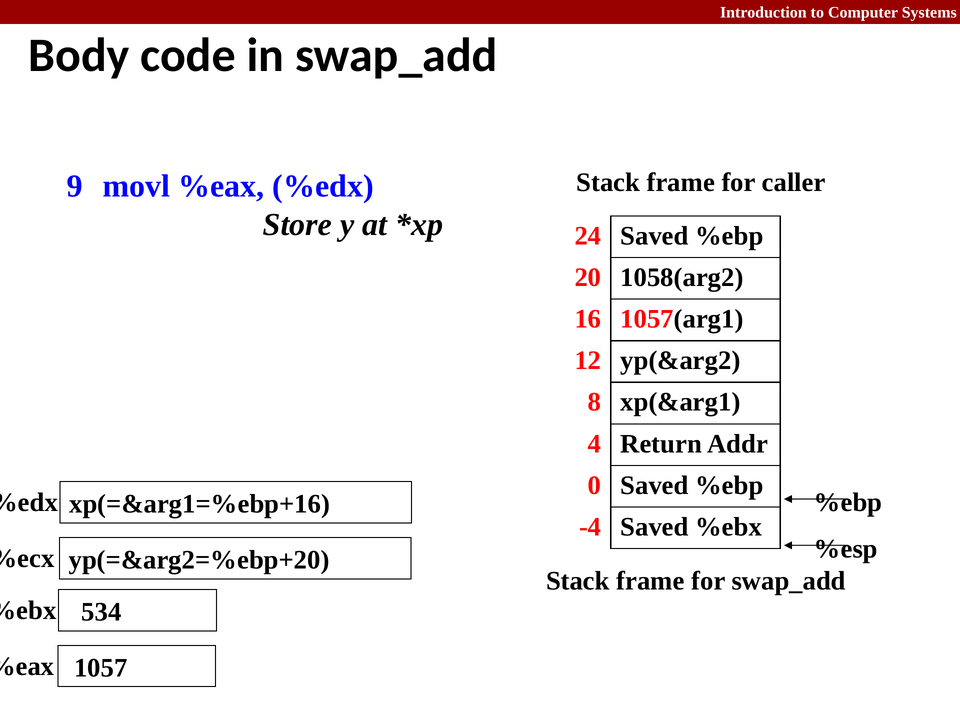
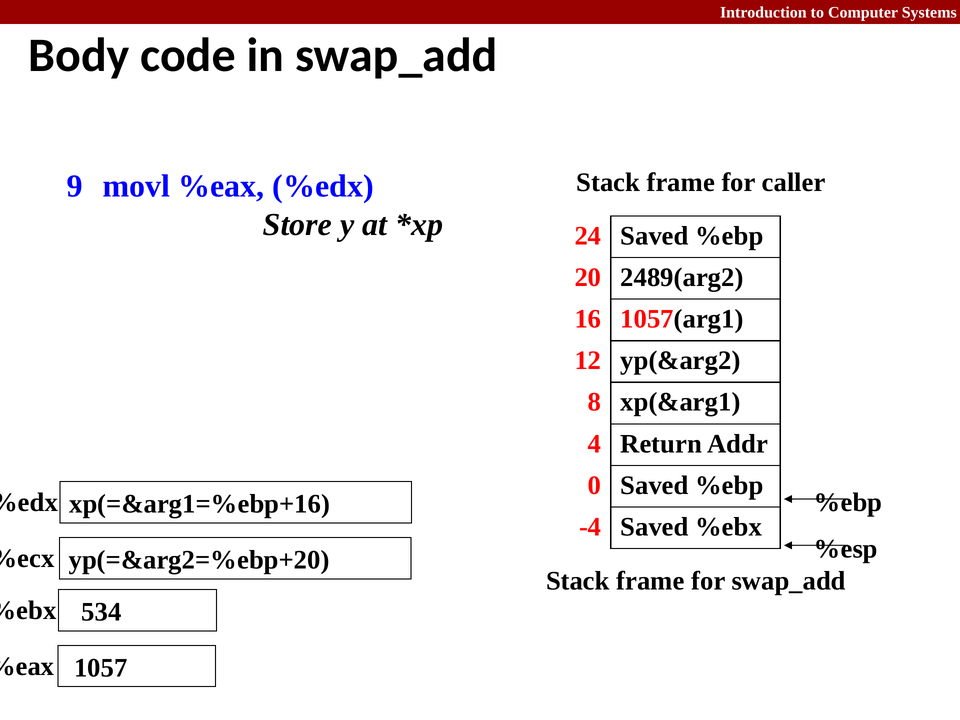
1058(arg2: 1058(arg2 -> 2489(arg2
